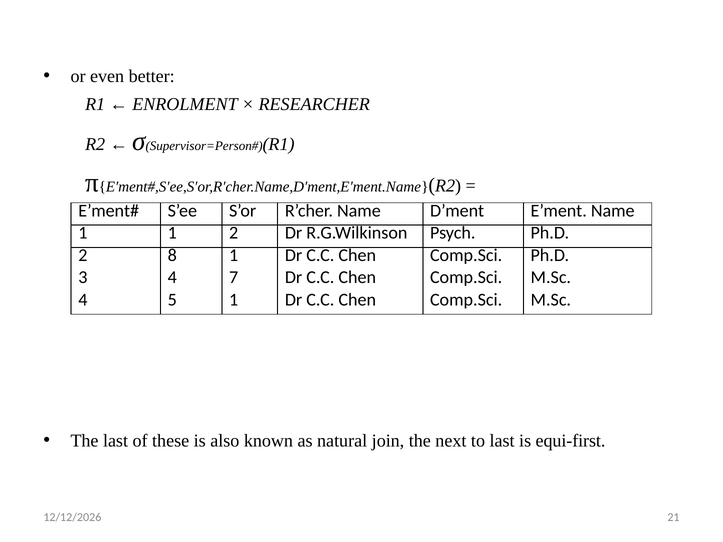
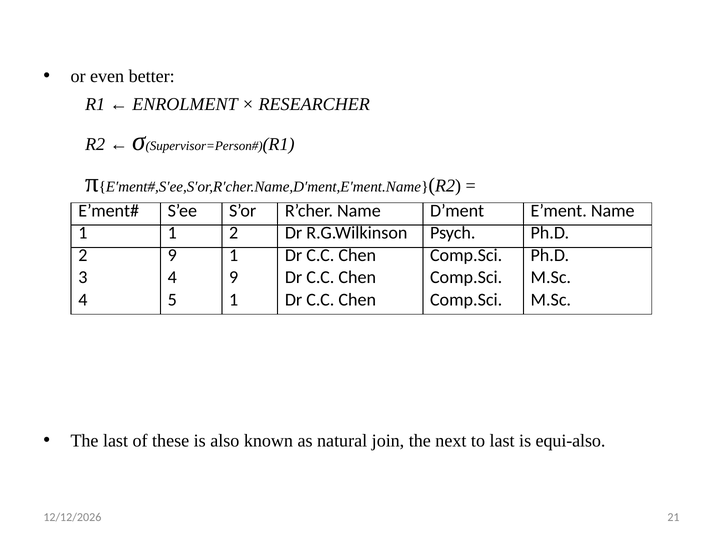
2 8: 8 -> 9
4 7: 7 -> 9
equi-first: equi-first -> equi-also
